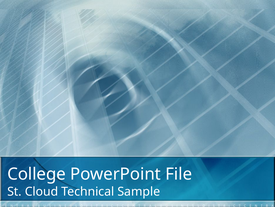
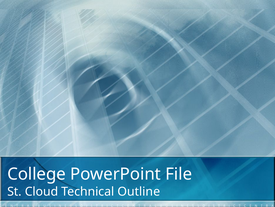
Sample: Sample -> Outline
